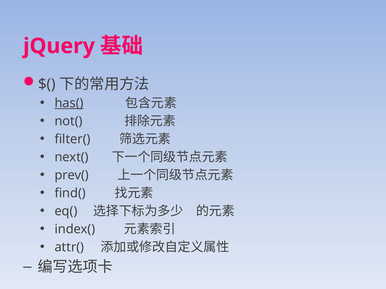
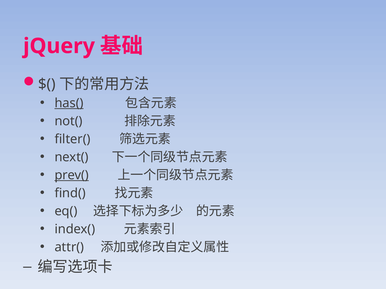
prev( underline: none -> present
